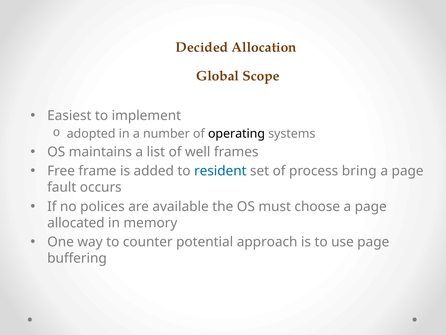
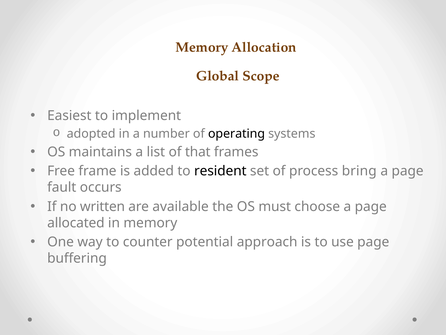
Decided at (202, 47): Decided -> Memory
well: well -> that
resident colour: blue -> black
polices: polices -> written
